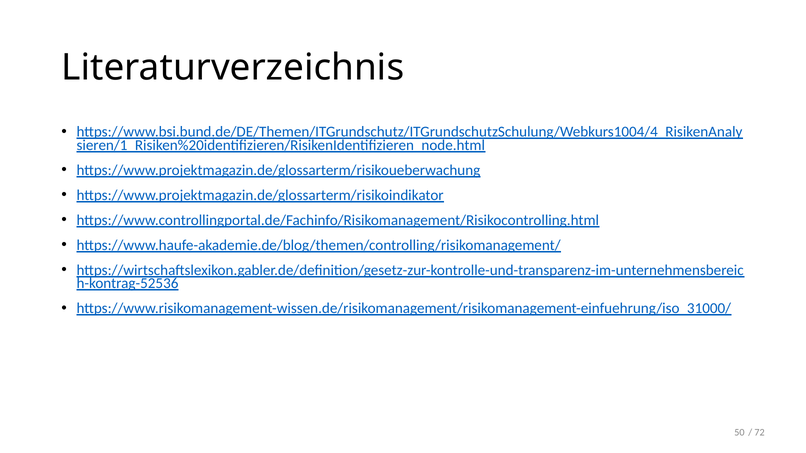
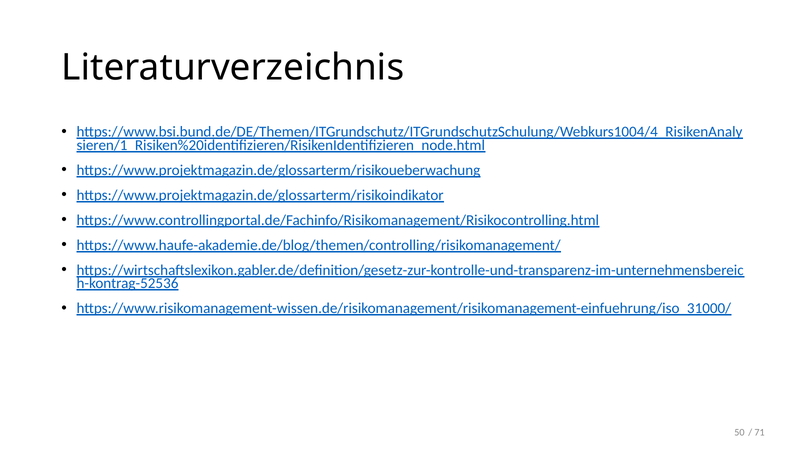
72: 72 -> 71
